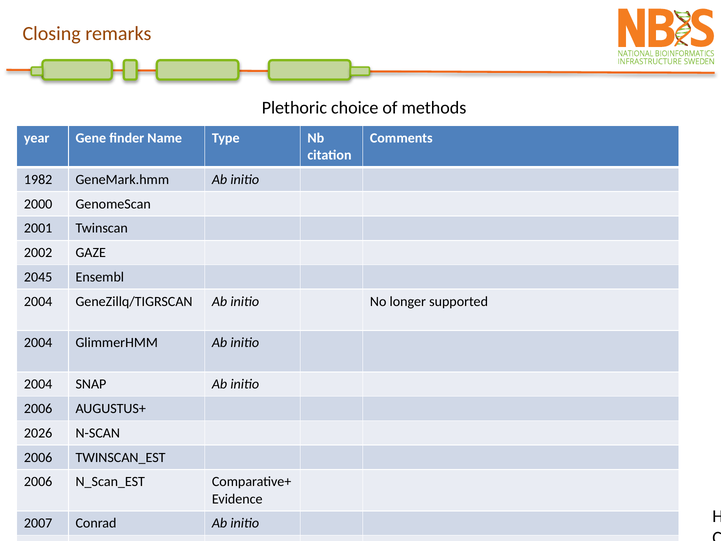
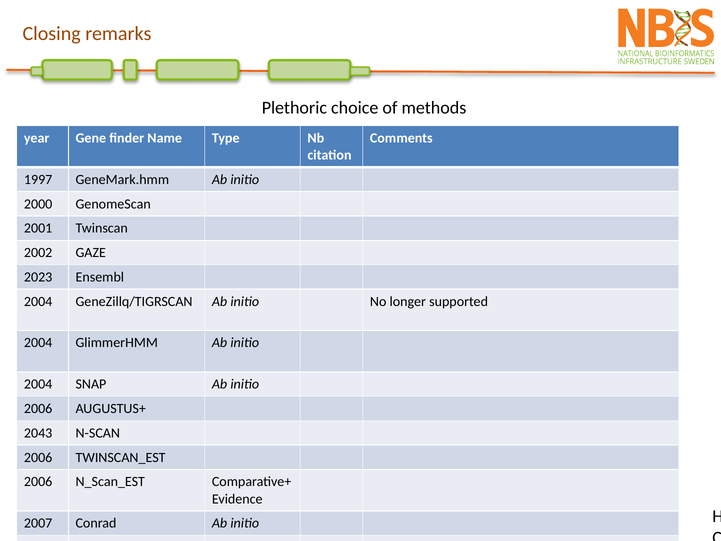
1982: 1982 -> 1997
2045: 2045 -> 2023
2026: 2026 -> 2043
